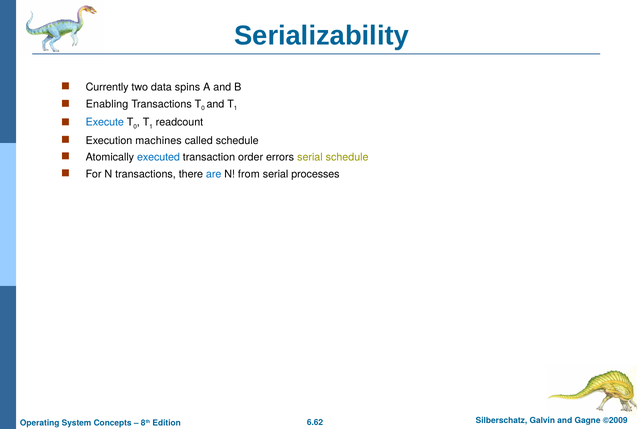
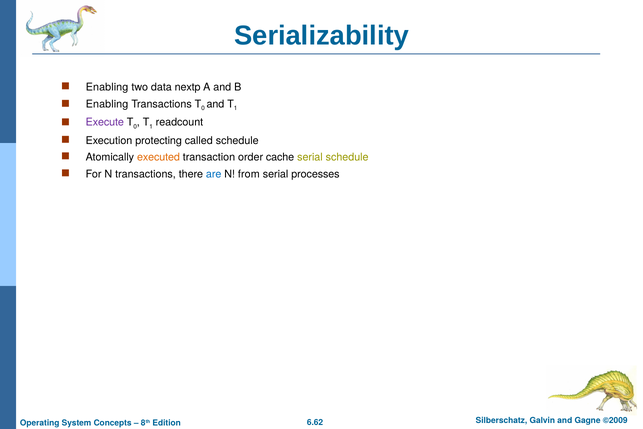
Currently at (107, 87): Currently -> Enabling
spins: spins -> nextp
Execute colour: blue -> purple
machines: machines -> protecting
executed colour: blue -> orange
errors: errors -> cache
